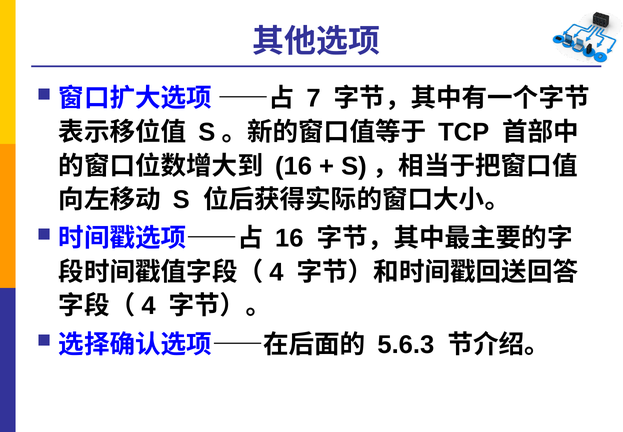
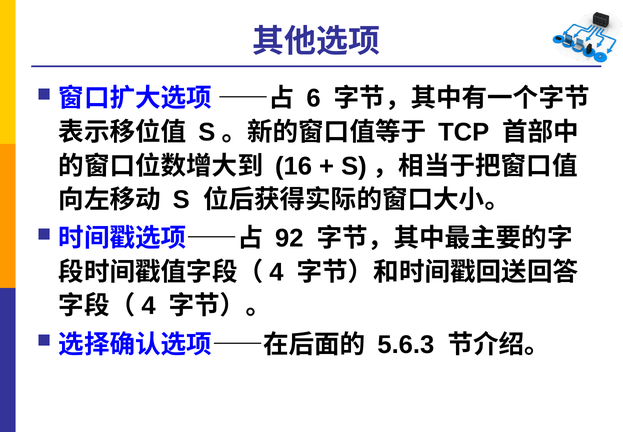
7: 7 -> 6
16 at (289, 238): 16 -> 92
